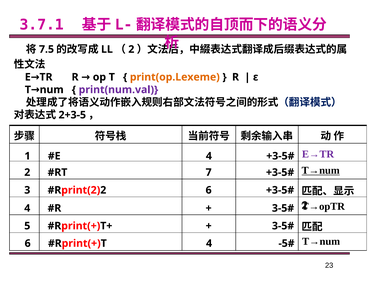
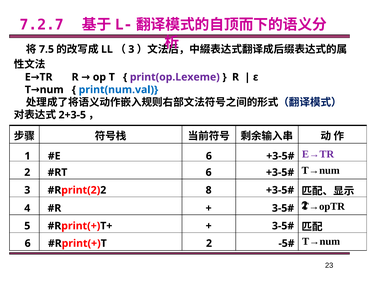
3.7.1: 3.7.1 -> 7.2.7
2 at (131, 49): 2 -> 3
print(op.Lexeme colour: orange -> purple
print(num.val colour: purple -> blue
4 at (209, 156): 4 -> 6
7 at (209, 172): 7 -> 6
T→num at (321, 170) underline: present -> none
6 at (209, 190): 6 -> 8
4 at (209, 243): 4 -> 2
